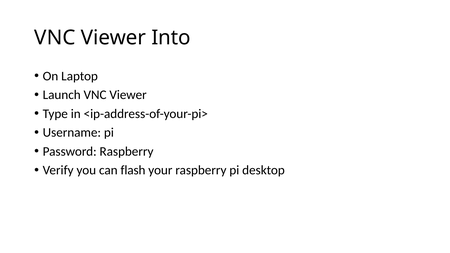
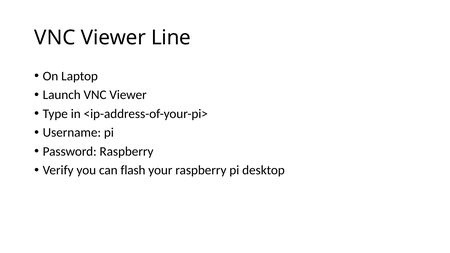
Into: Into -> Line
